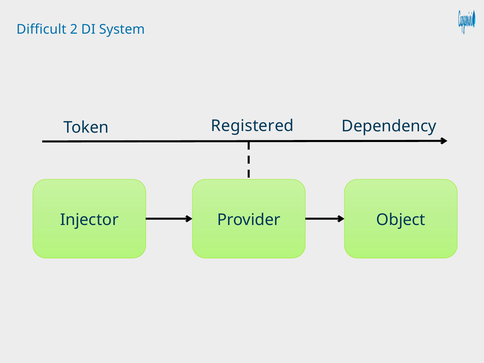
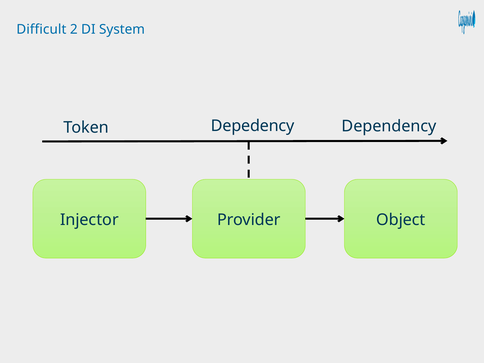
Registered: Registered -> Depedency
